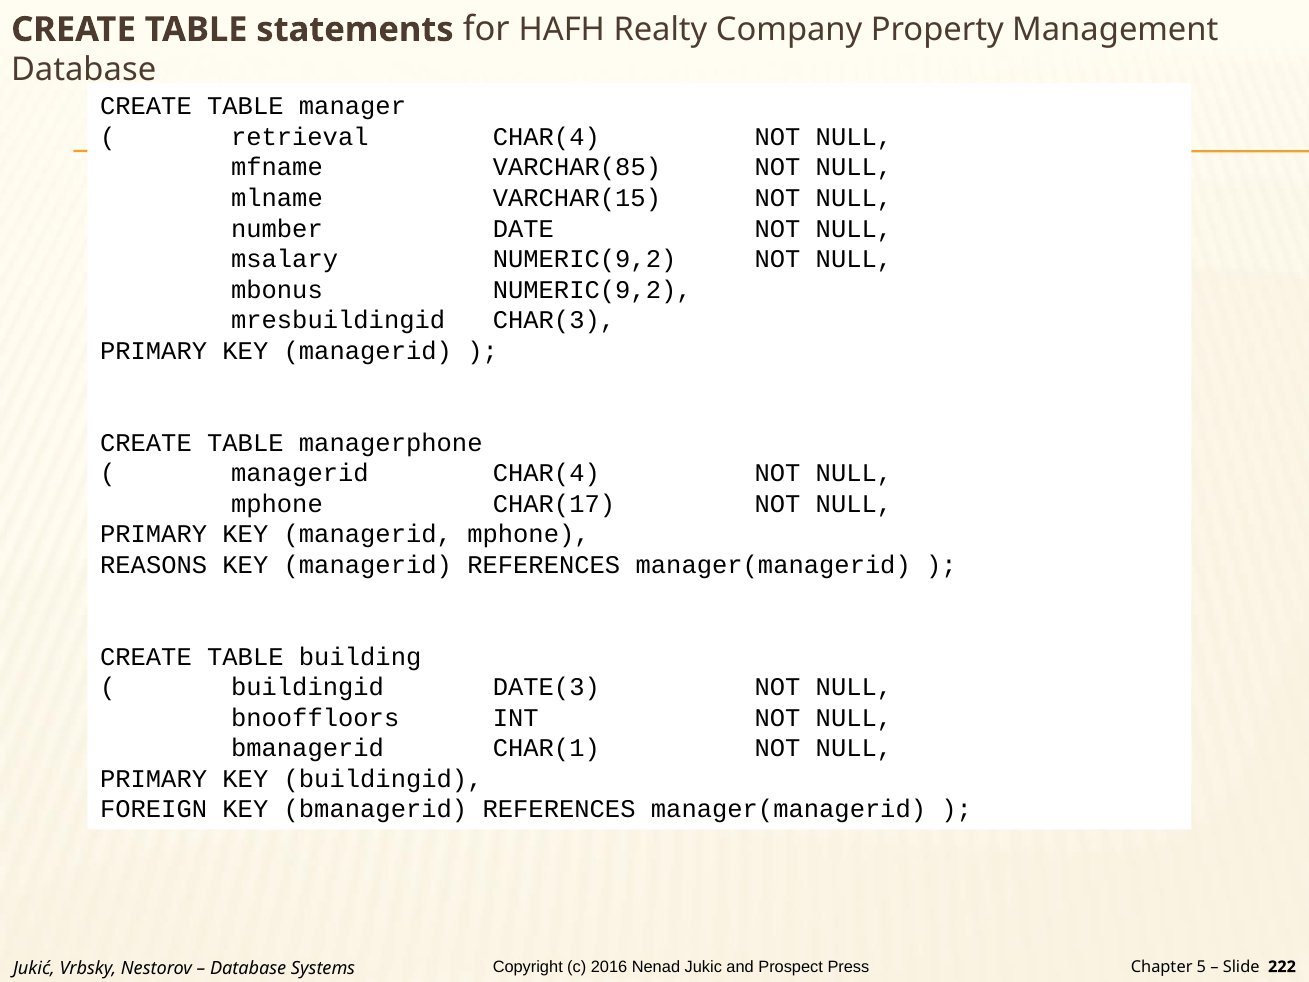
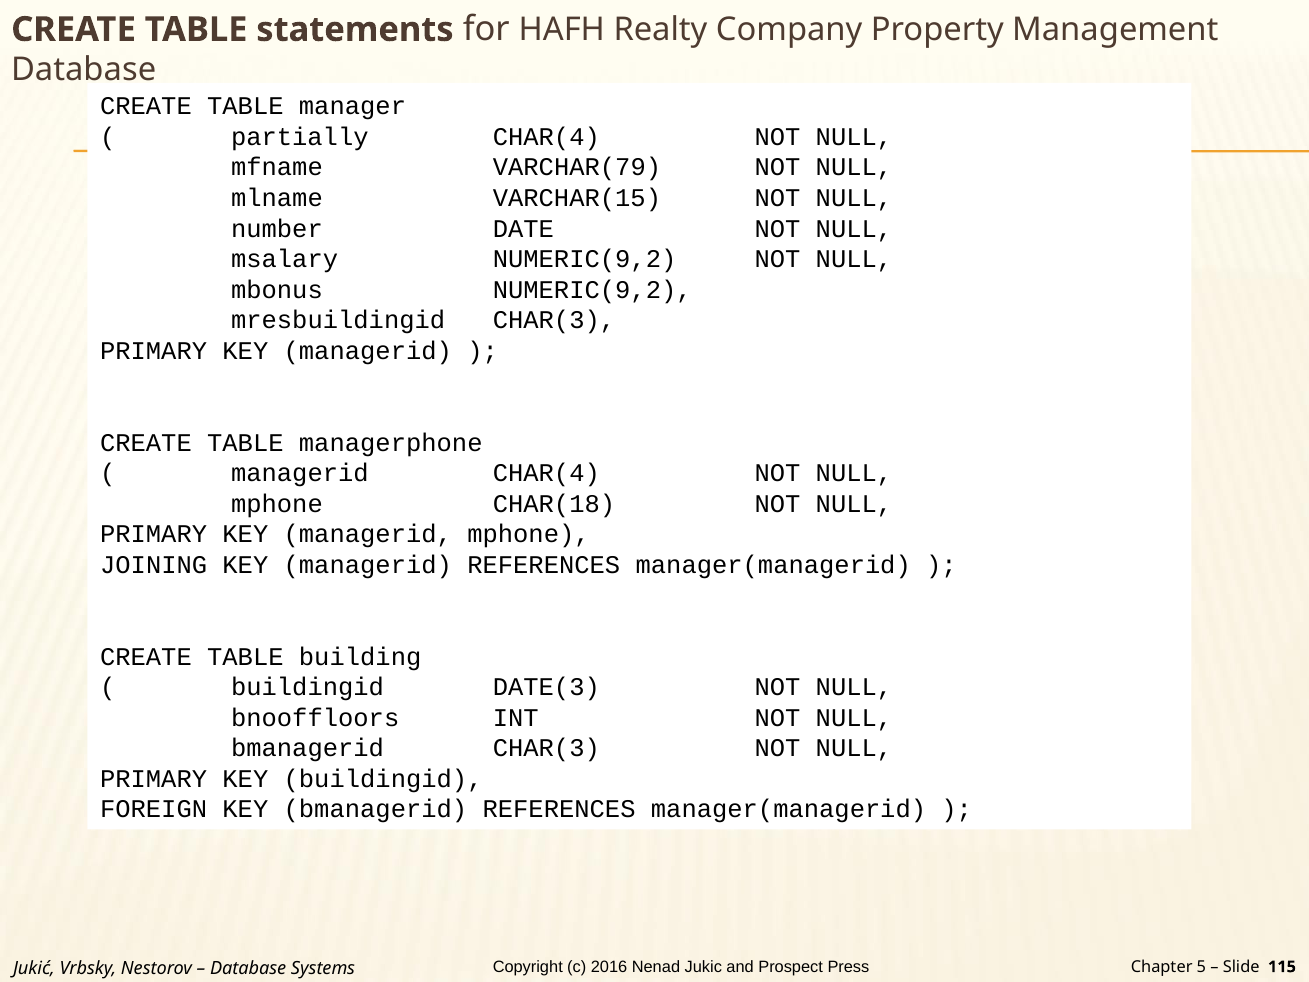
retrieval: retrieval -> partially
VARCHAR(85: VARCHAR(85 -> VARCHAR(79
CHAR(17: CHAR(17 -> CHAR(18
REASONS: REASONS -> JOINING
bmanagerid CHAR(1: CHAR(1 -> CHAR(3
222: 222 -> 115
